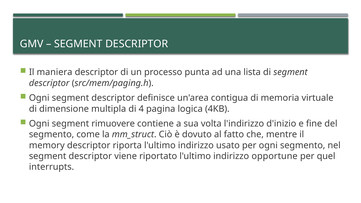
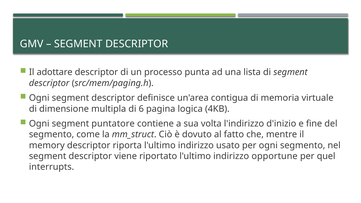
maniera: maniera -> adottare
4: 4 -> 6
rimuovere: rimuovere -> puntatore
